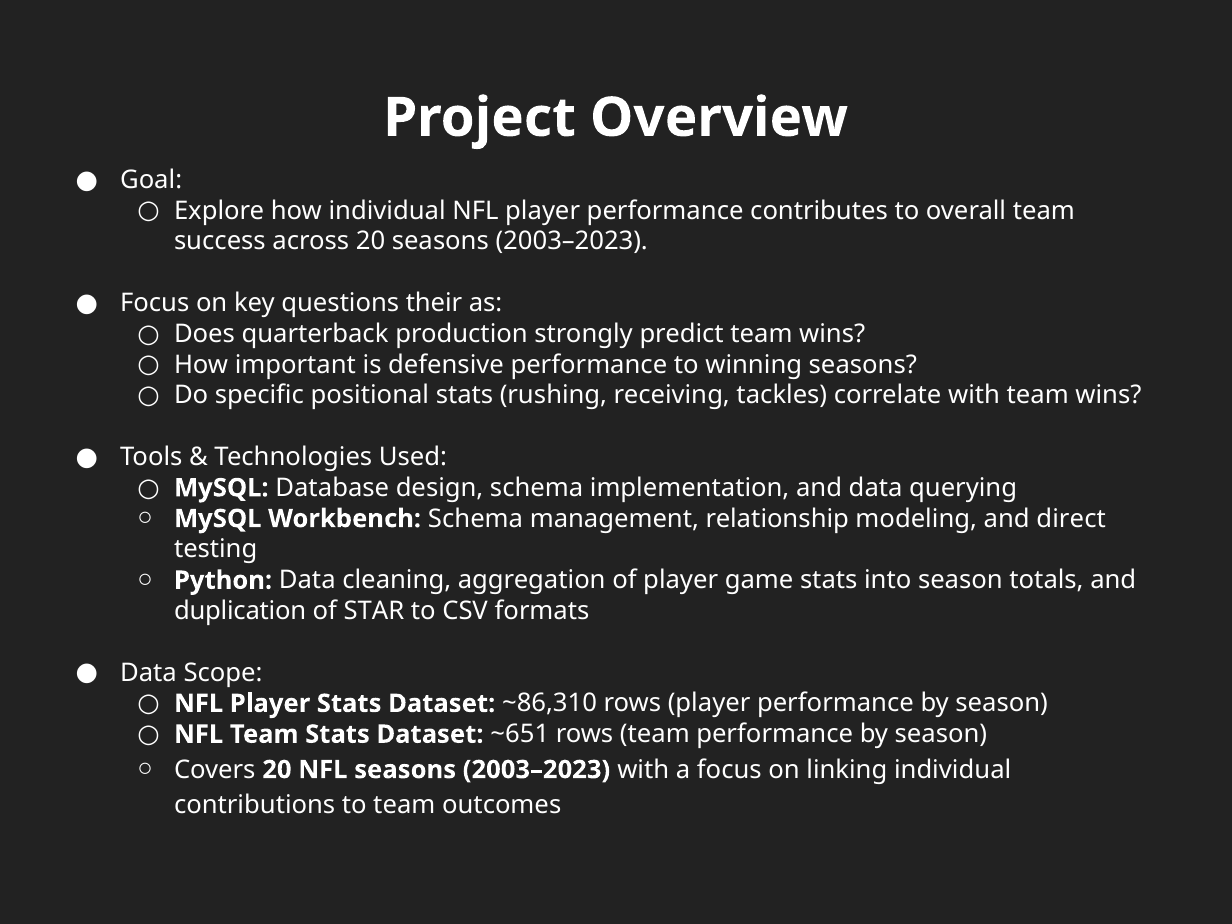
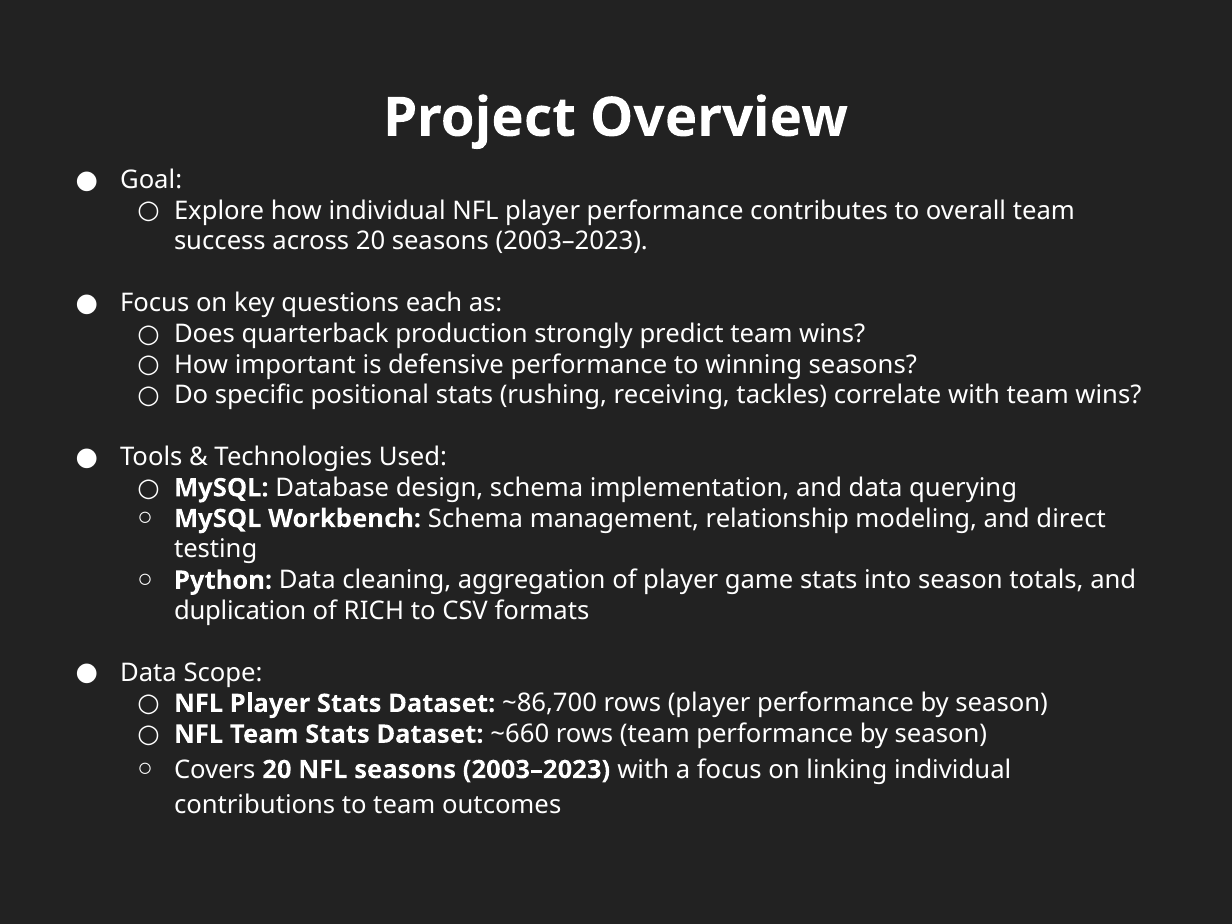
their: their -> each
STAR: STAR -> RICH
~86,310: ~86,310 -> ~86,700
~651: ~651 -> ~660
